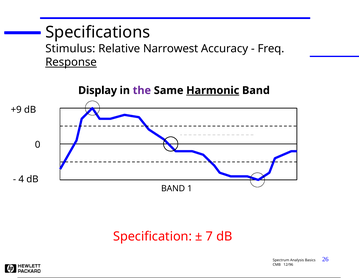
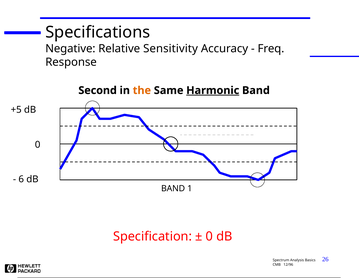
Stimulus: Stimulus -> Negative
Narrowest: Narrowest -> Sensitivity
Response underline: present -> none
Display: Display -> Second
the colour: purple -> orange
+9: +9 -> +5
4: 4 -> 6
7 at (209, 236): 7 -> 0
